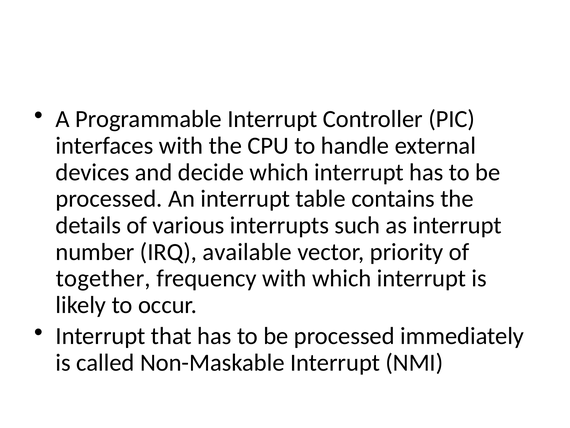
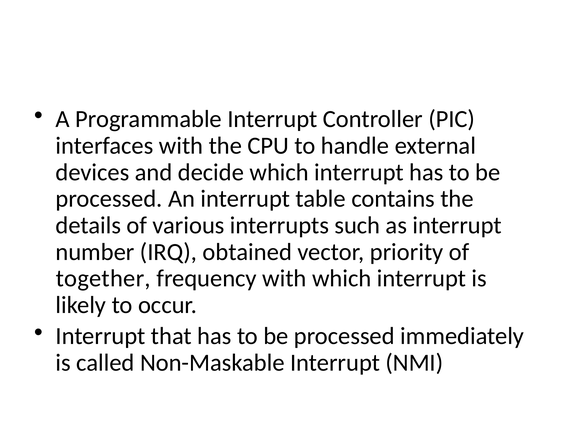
available: available -> obtained
